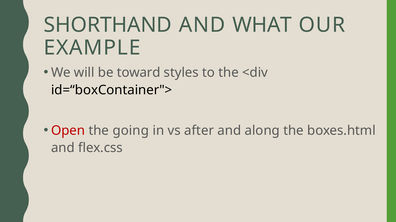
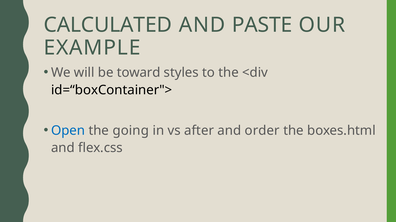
SHORTHAND: SHORTHAND -> CALCULATED
WHAT: WHAT -> PASTE
Open colour: red -> blue
along: along -> order
